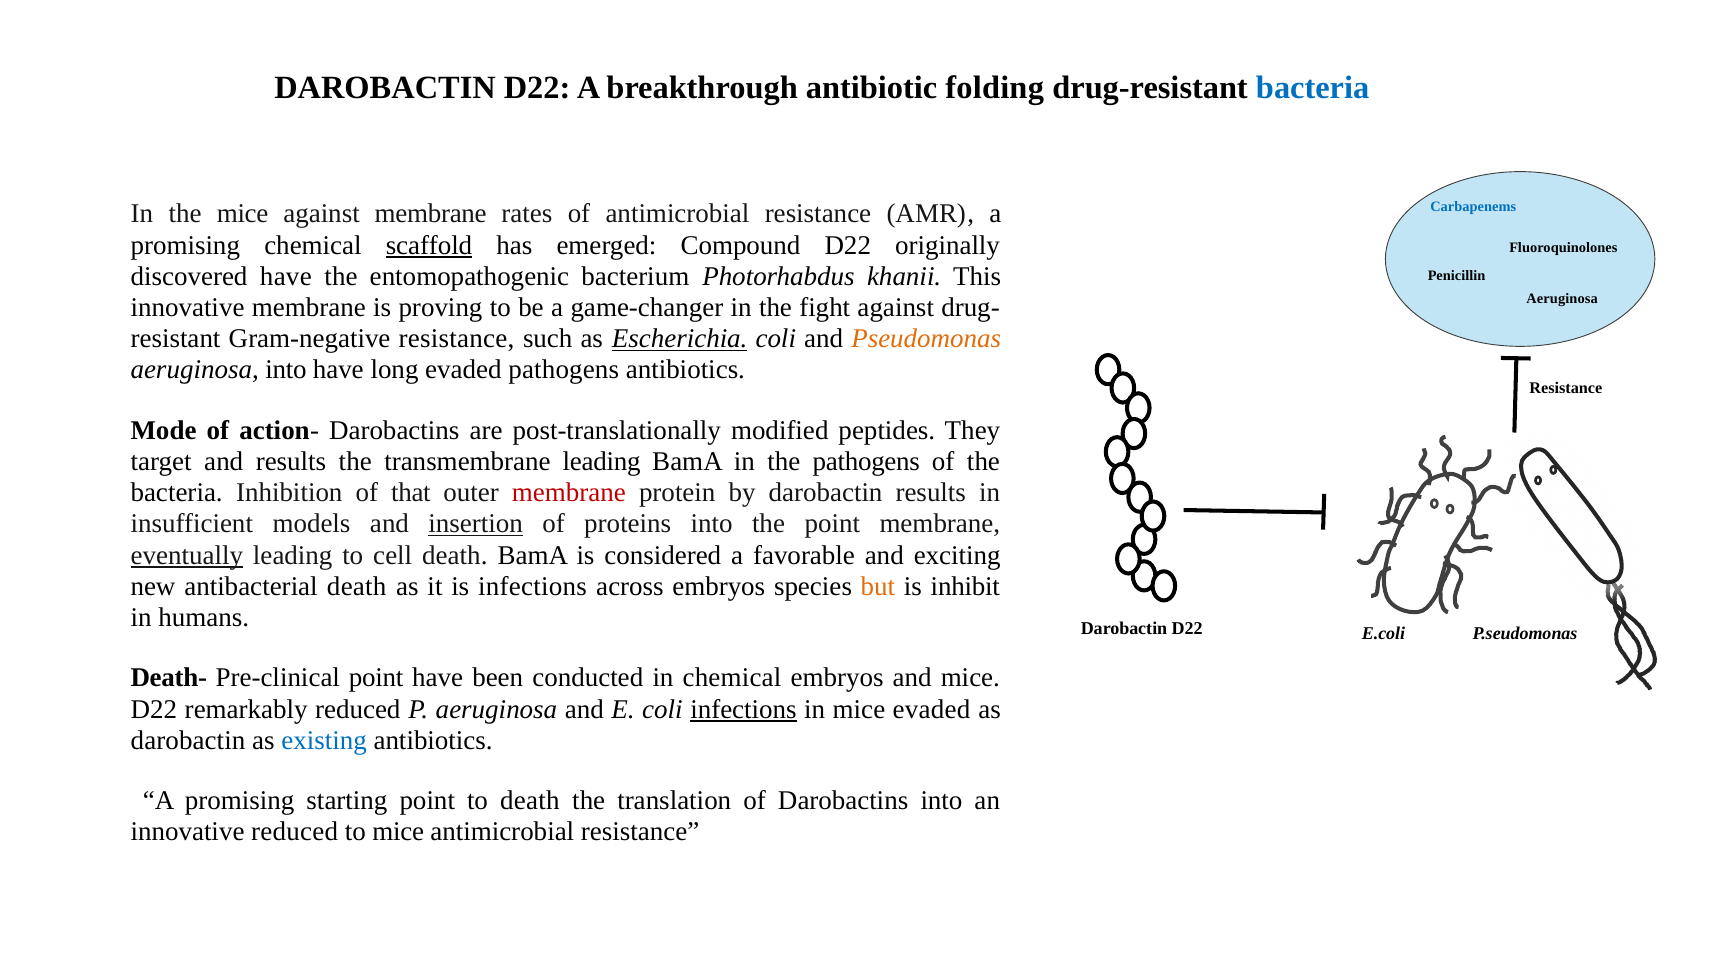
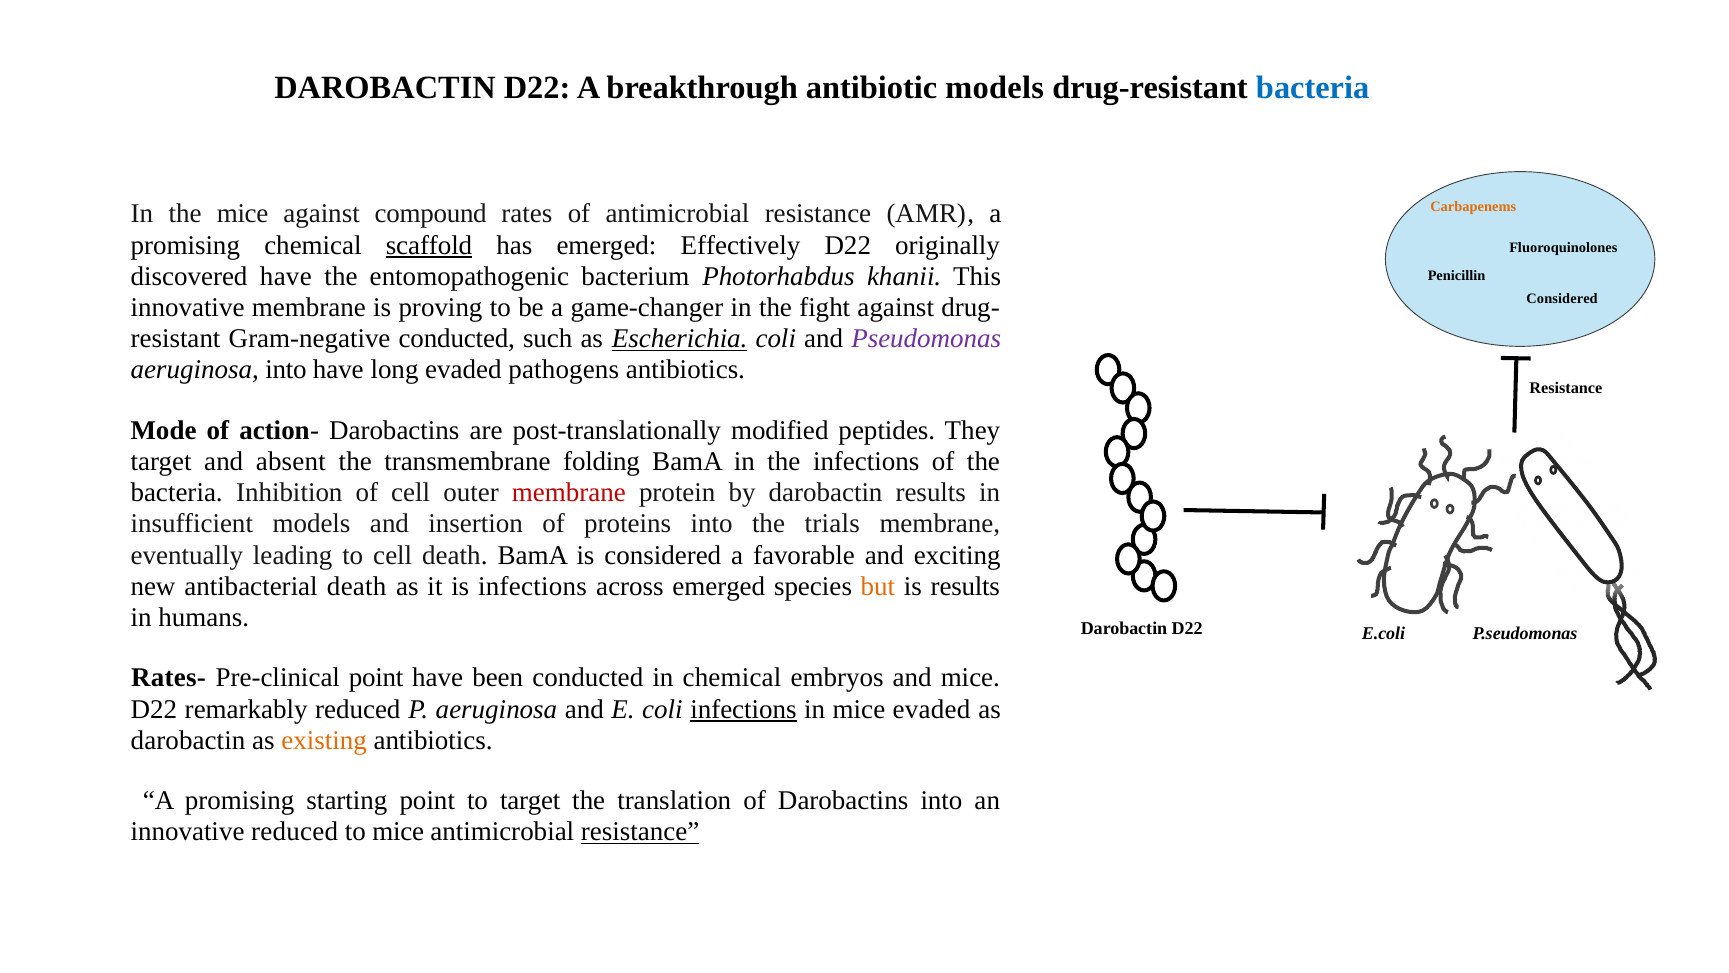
antibiotic folding: folding -> models
Carbapenems colour: blue -> orange
against membrane: membrane -> compound
Compound: Compound -> Effectively
Aeruginosa at (1562, 298): Aeruginosa -> Considered
Gram-negative resistance: resistance -> conducted
Pseudomonas colour: orange -> purple
and results: results -> absent
transmembrane leading: leading -> folding
the pathogens: pathogens -> infections
of that: that -> cell
insertion underline: present -> none
the point: point -> trials
eventually underline: present -> none
across embryos: embryos -> emerged
is inhibit: inhibit -> results
Death-: Death- -> Rates-
existing colour: blue -> orange
to death: death -> target
resistance at (640, 832) underline: none -> present
